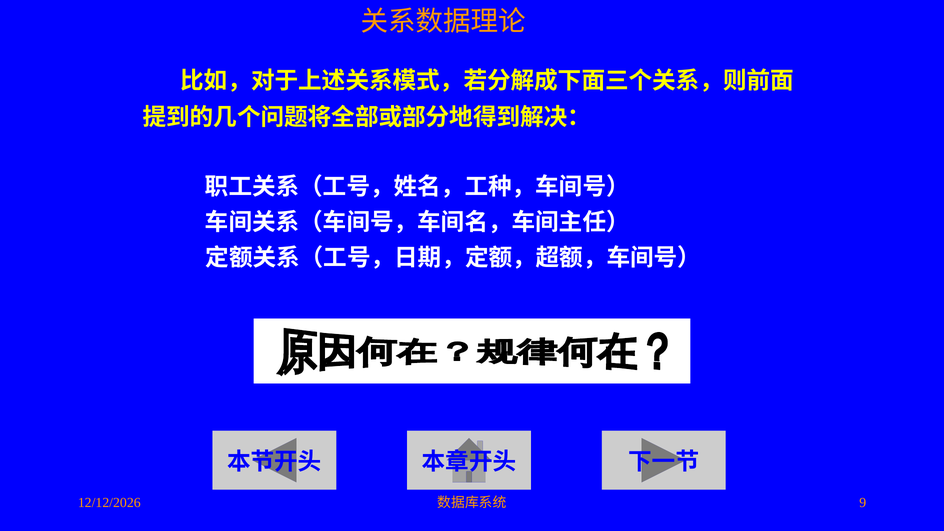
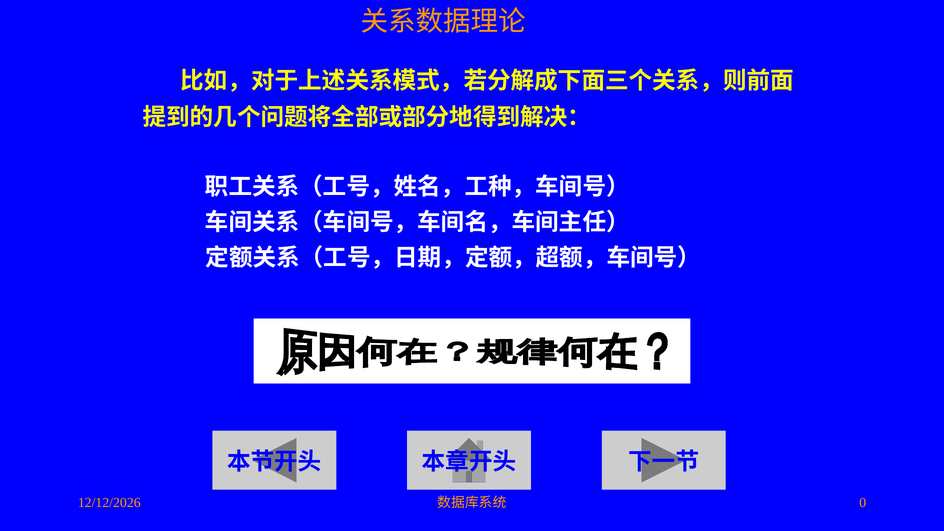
9: 9 -> 0
